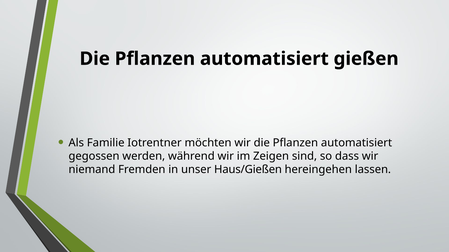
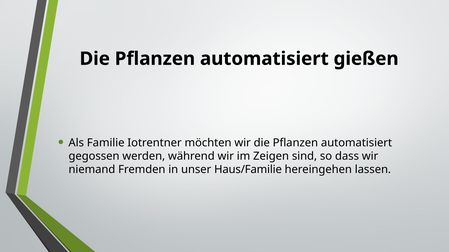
Haus/Gießen: Haus/Gießen -> Haus/Familie
